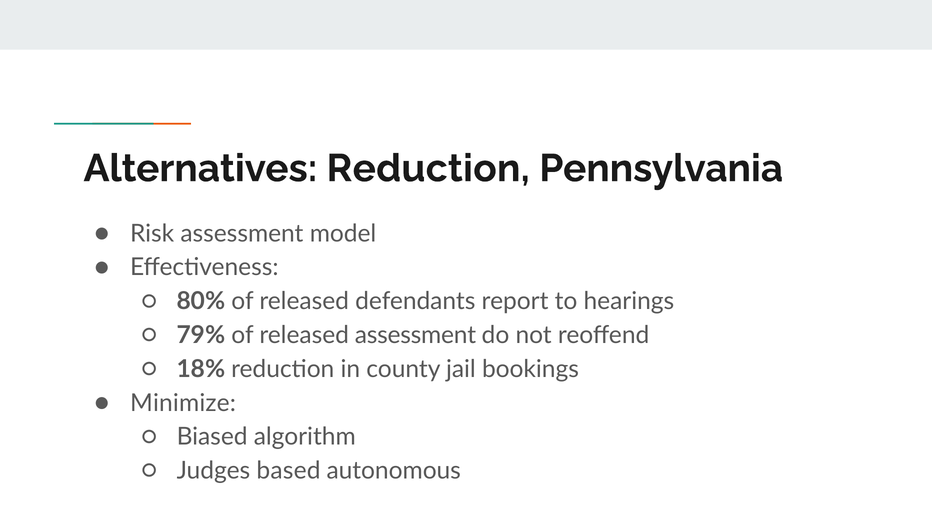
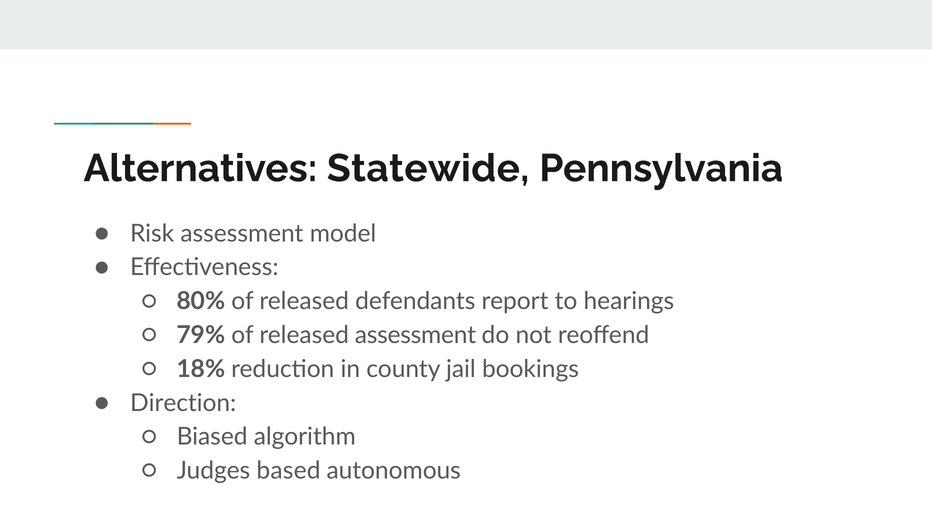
Alternatives Reduction: Reduction -> Statewide
Minimize: Minimize -> Direction
